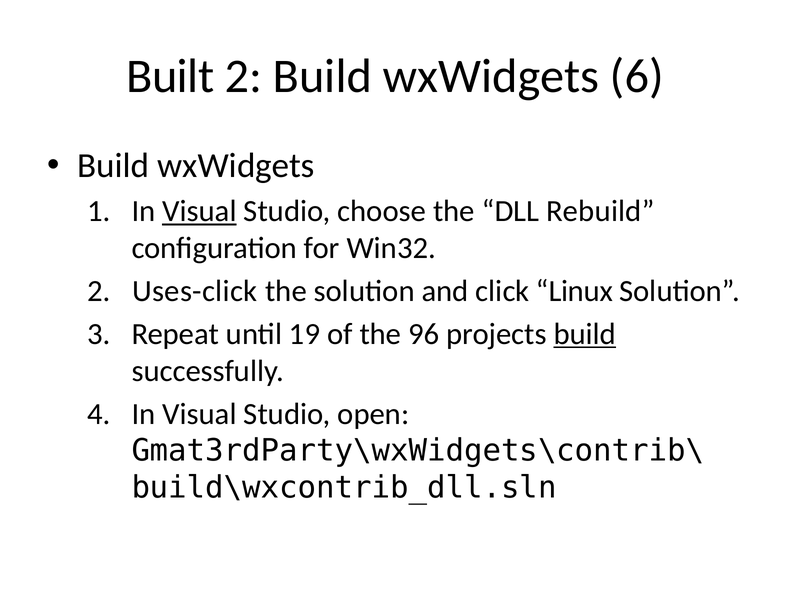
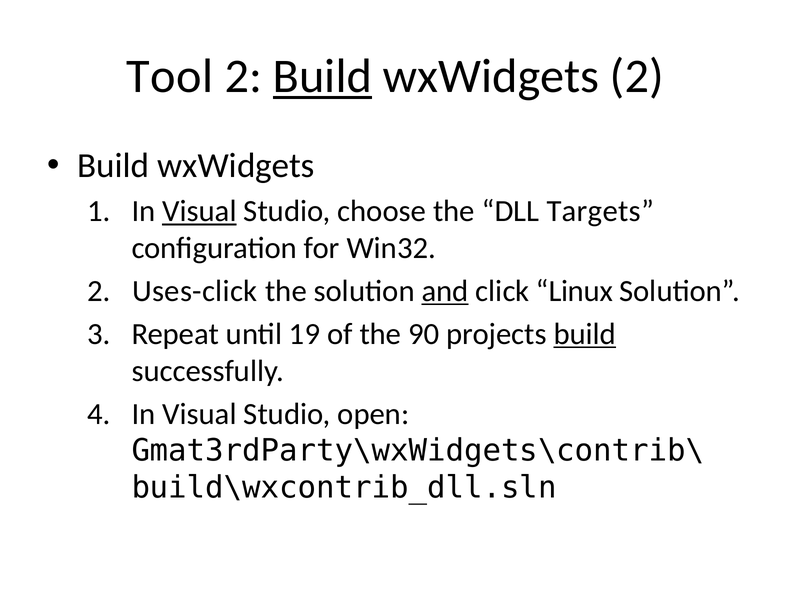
Built: Built -> Tool
Build at (322, 77) underline: none -> present
wxWidgets 6: 6 -> 2
Rebuild: Rebuild -> Targets
and underline: none -> present
96: 96 -> 90
